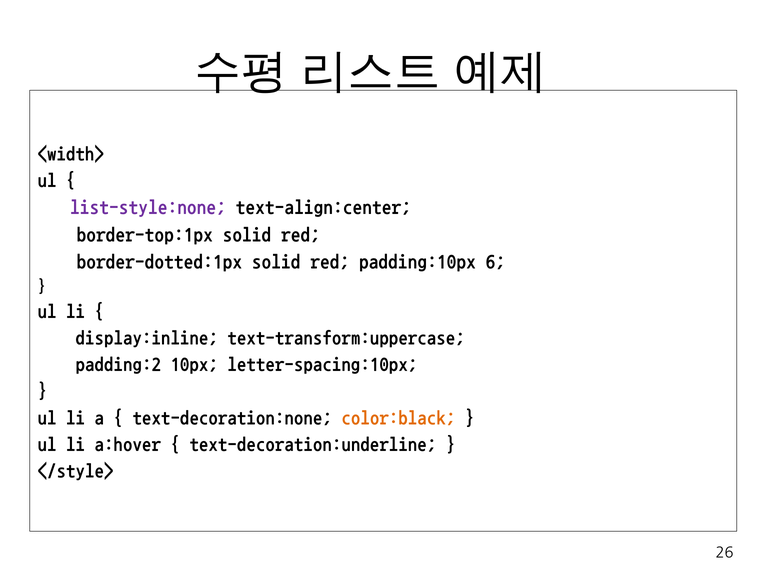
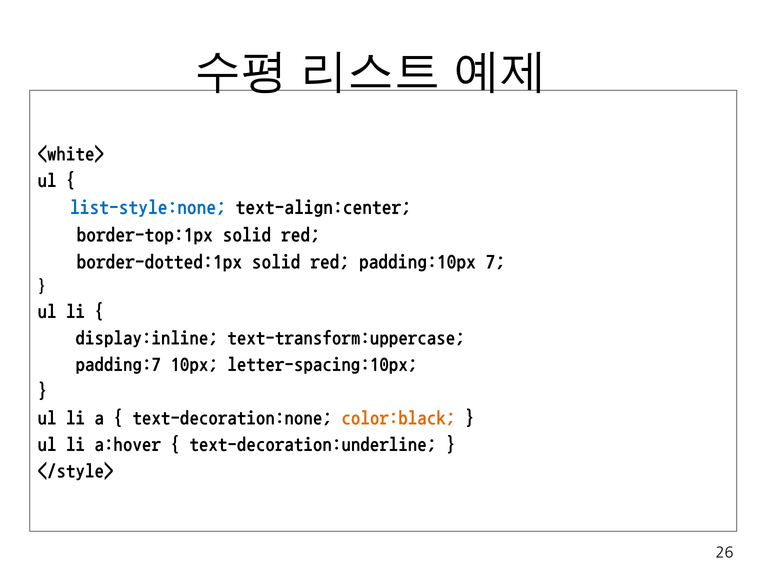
<width>: <width> -> <white>
list-style:none colour: purple -> blue
6: 6 -> 7
padding:2: padding:2 -> padding:7
